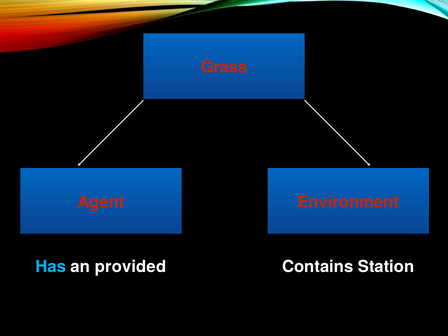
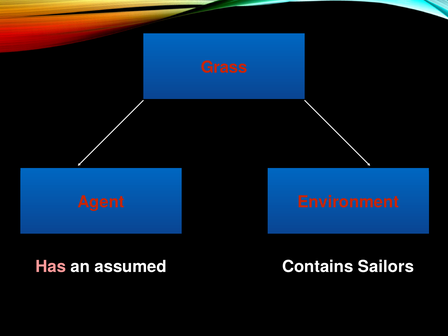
Has colour: light blue -> pink
provided: provided -> assumed
Station: Station -> Sailors
